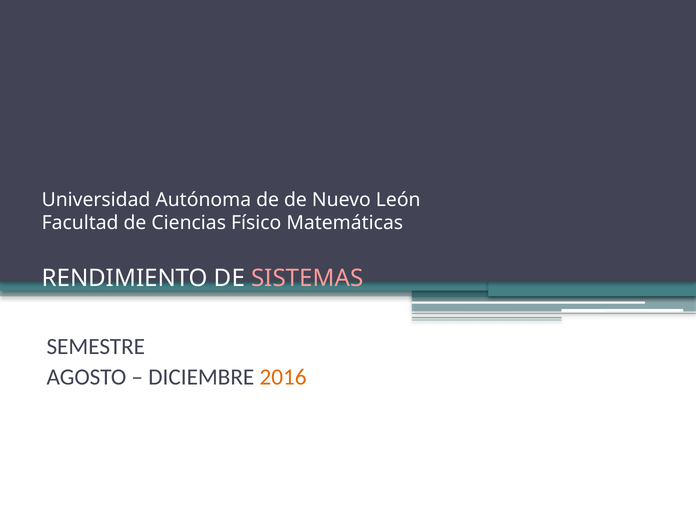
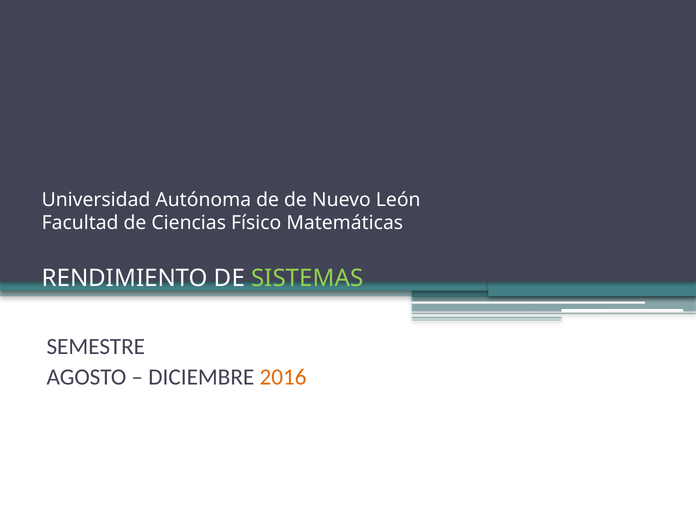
SISTEMAS colour: pink -> light green
